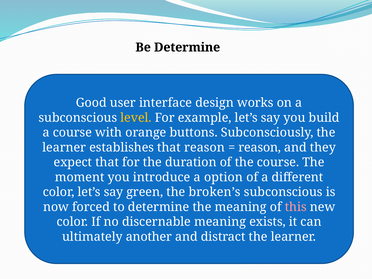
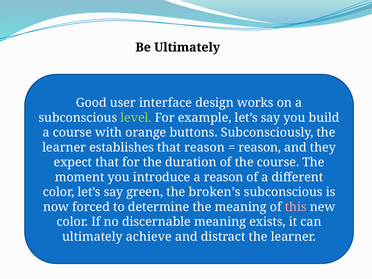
Be Determine: Determine -> Ultimately
level colour: yellow -> light green
a option: option -> reason
another: another -> achieve
